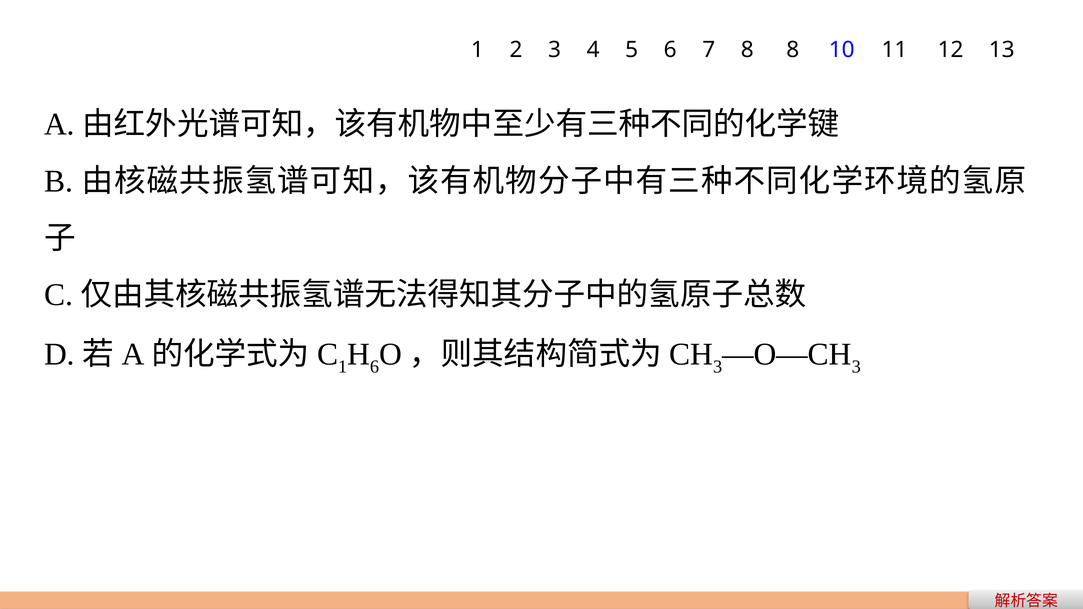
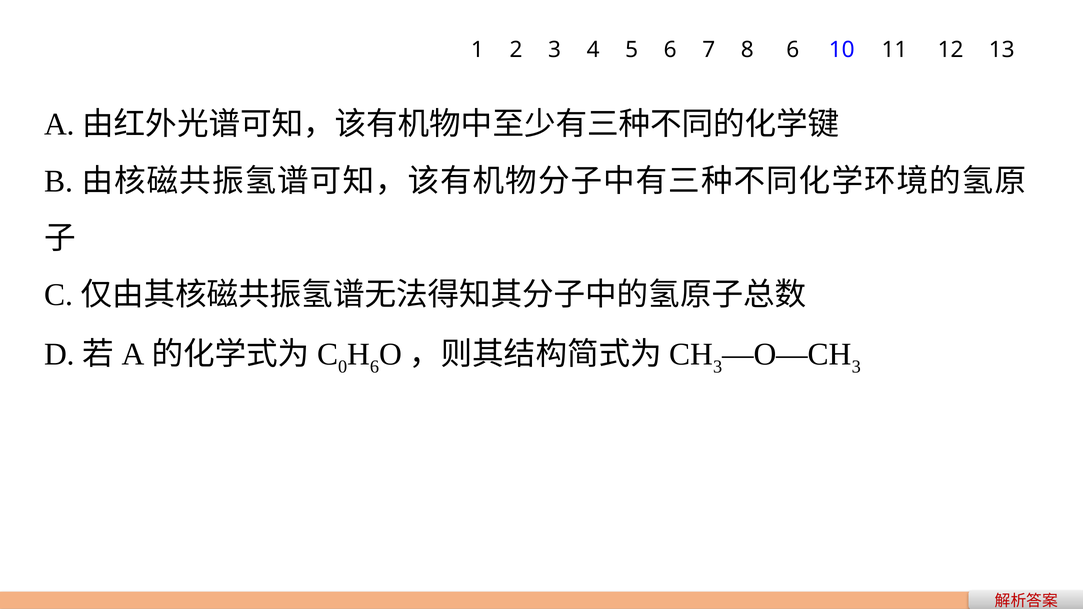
8 8: 8 -> 6
1 at (343, 367): 1 -> 0
